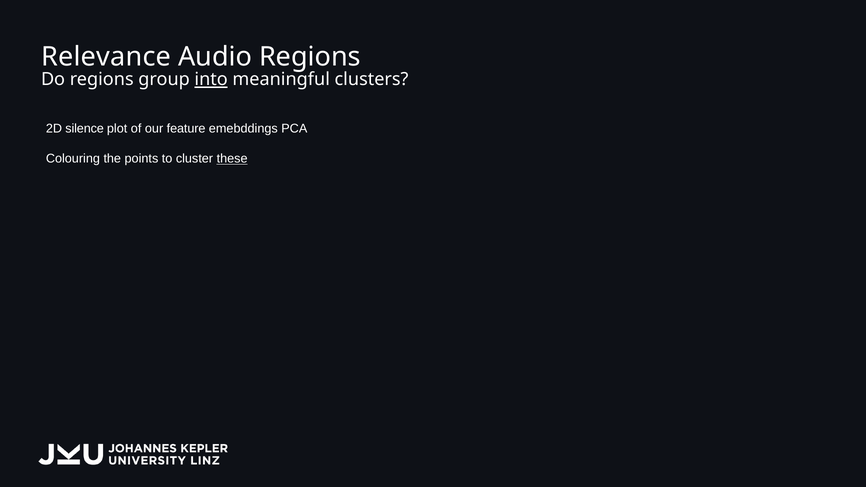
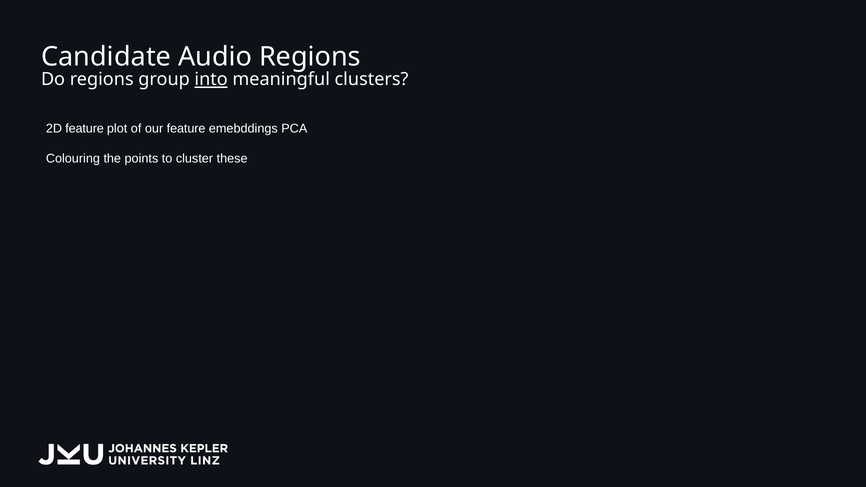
Relevance: Relevance -> Candidate
2D silence: silence -> feature
these underline: present -> none
